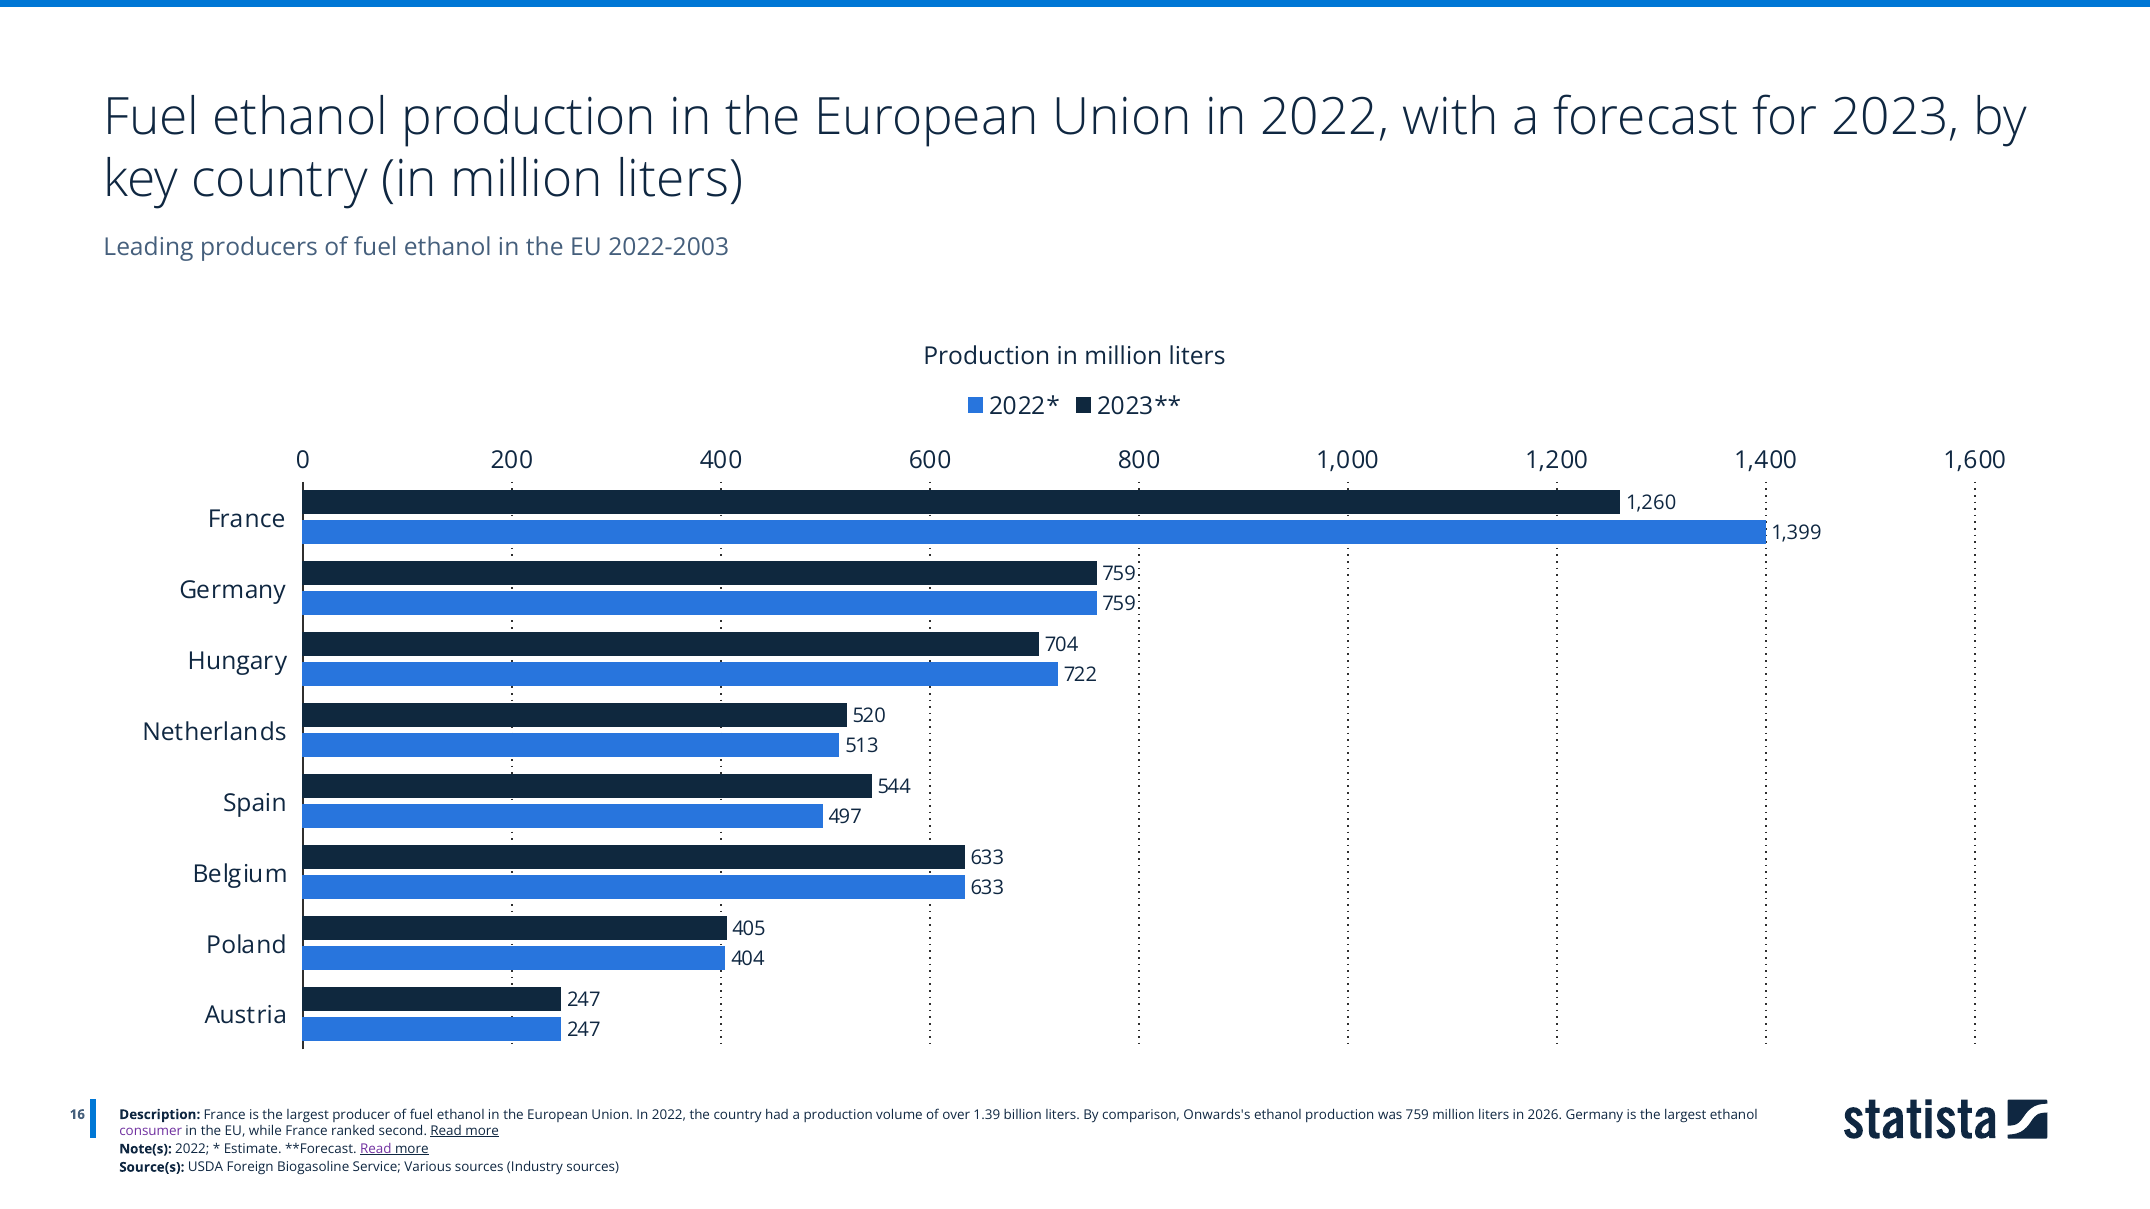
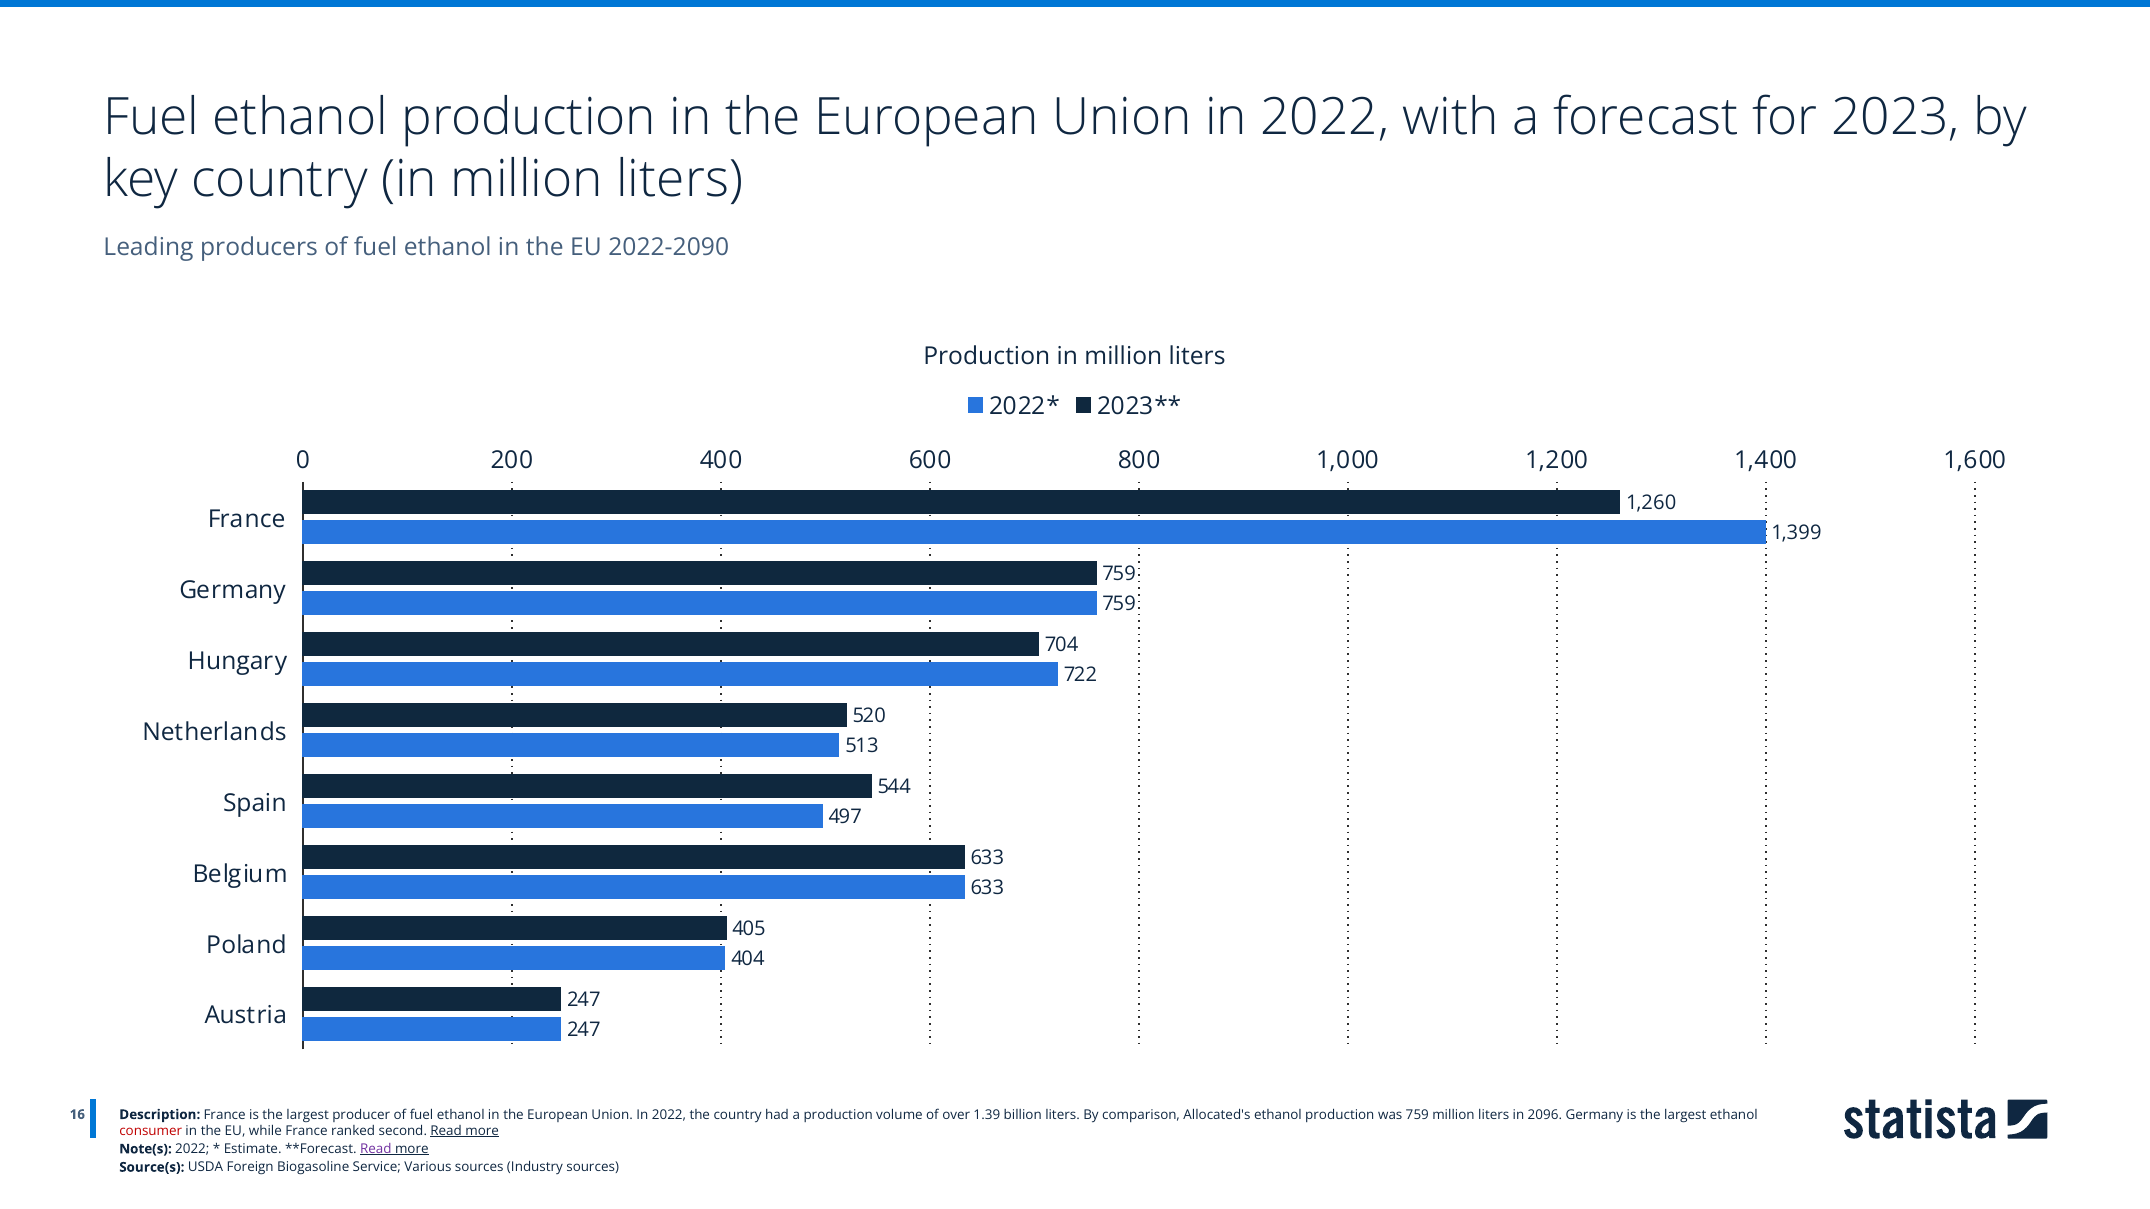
2022-2003: 2022-2003 -> 2022-2090
Onwards's: Onwards's -> Allocated's
2026: 2026 -> 2096
consumer colour: purple -> red
